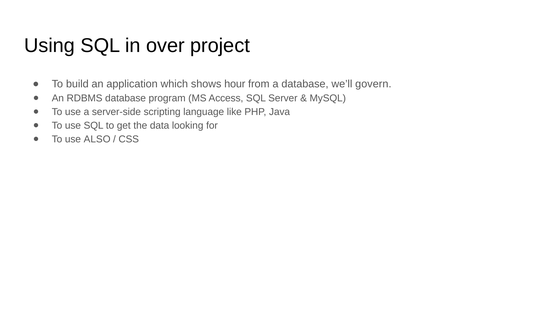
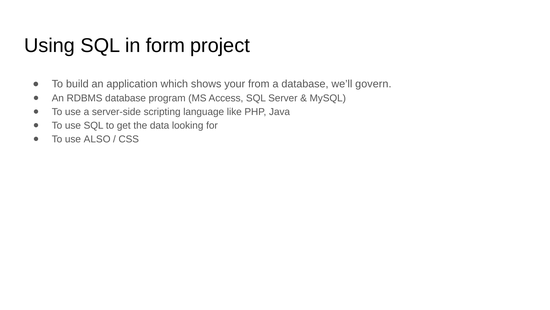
over: over -> form
hour: hour -> your
